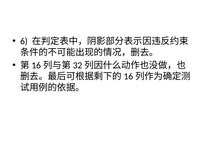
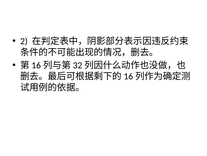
6: 6 -> 2
